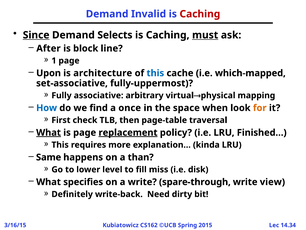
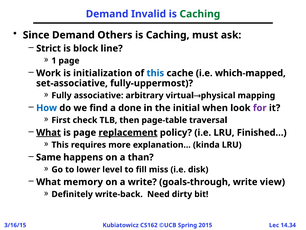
Caching at (200, 14) colour: red -> green
Since underline: present -> none
Selects: Selects -> Others
must underline: present -> none
After: After -> Strict
Upon: Upon -> Work
architecture: architecture -> initialization
once: once -> done
space: space -> initial
for colour: orange -> purple
specifies: specifies -> memory
spare-through: spare-through -> goals-through
